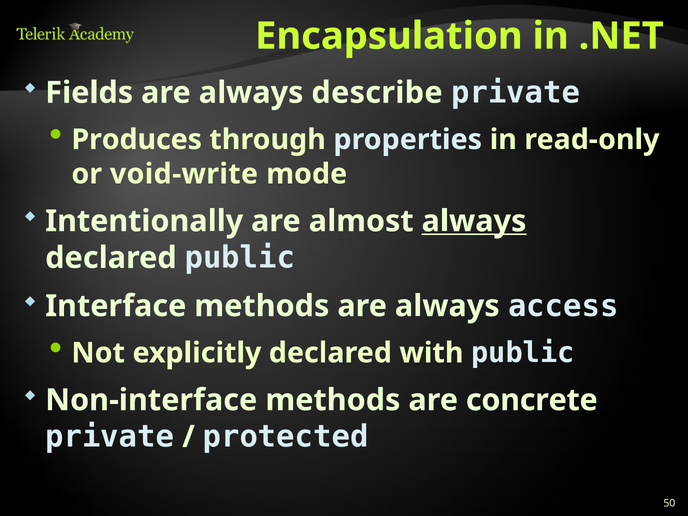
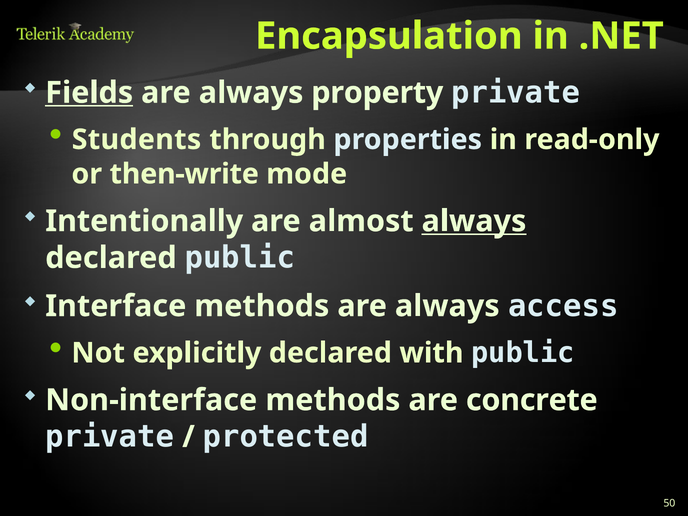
Fields underline: none -> present
describe: describe -> property
Produces: Produces -> Students
void-write: void-write -> then-write
